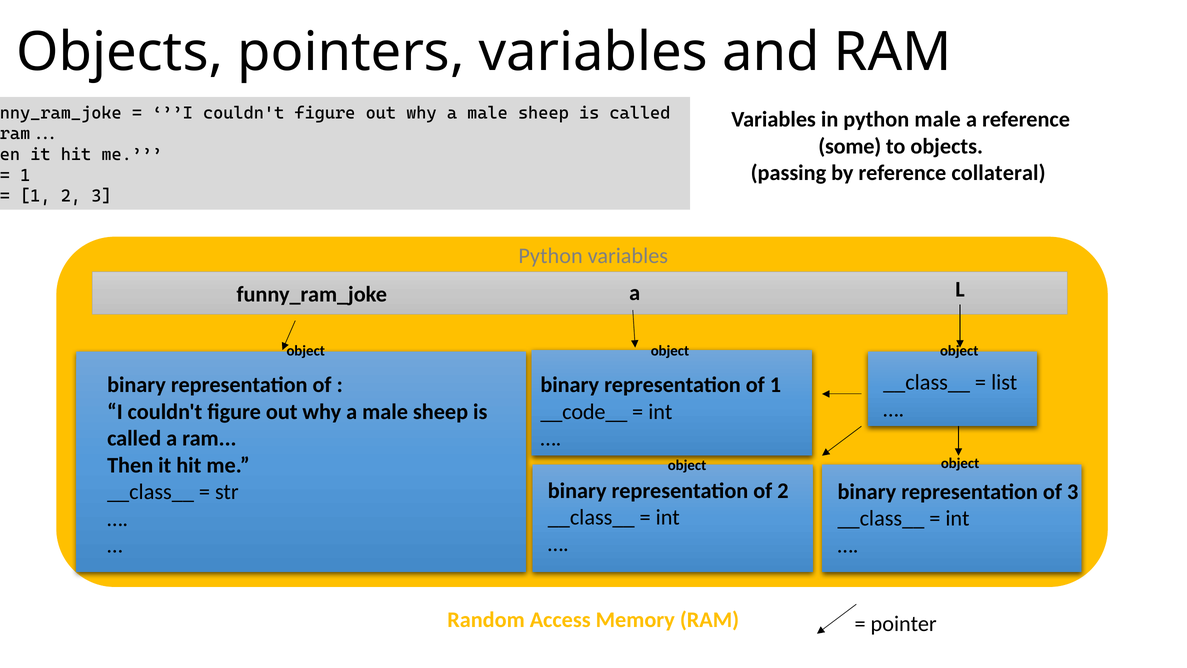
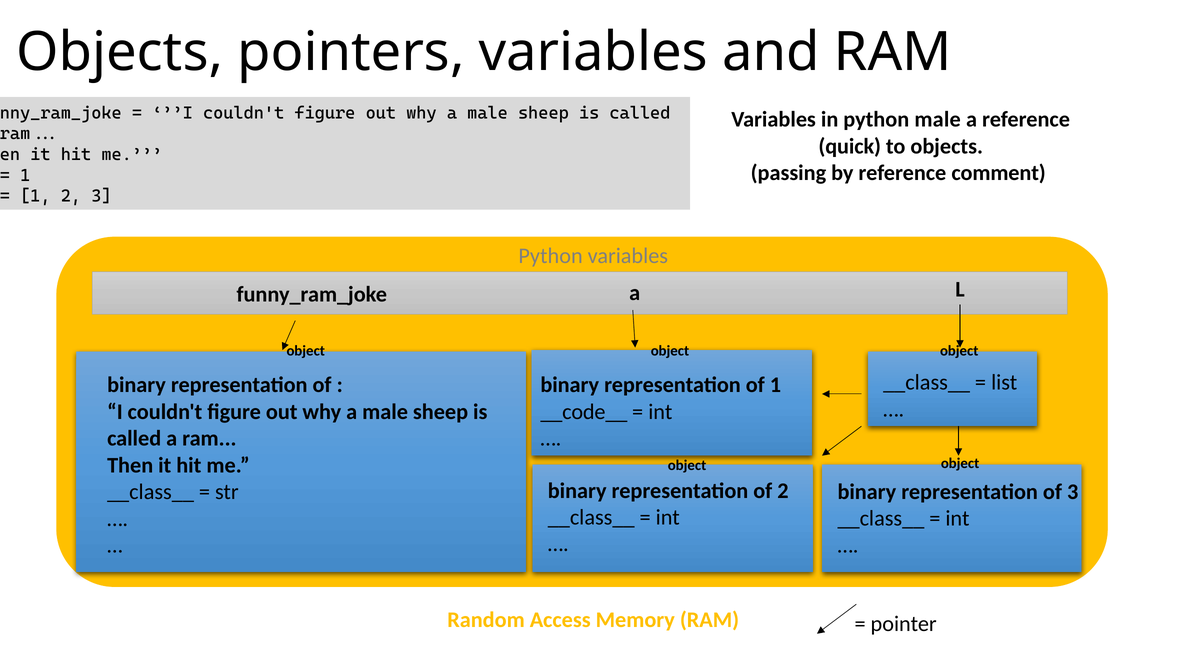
some: some -> quick
collateral: collateral -> comment
